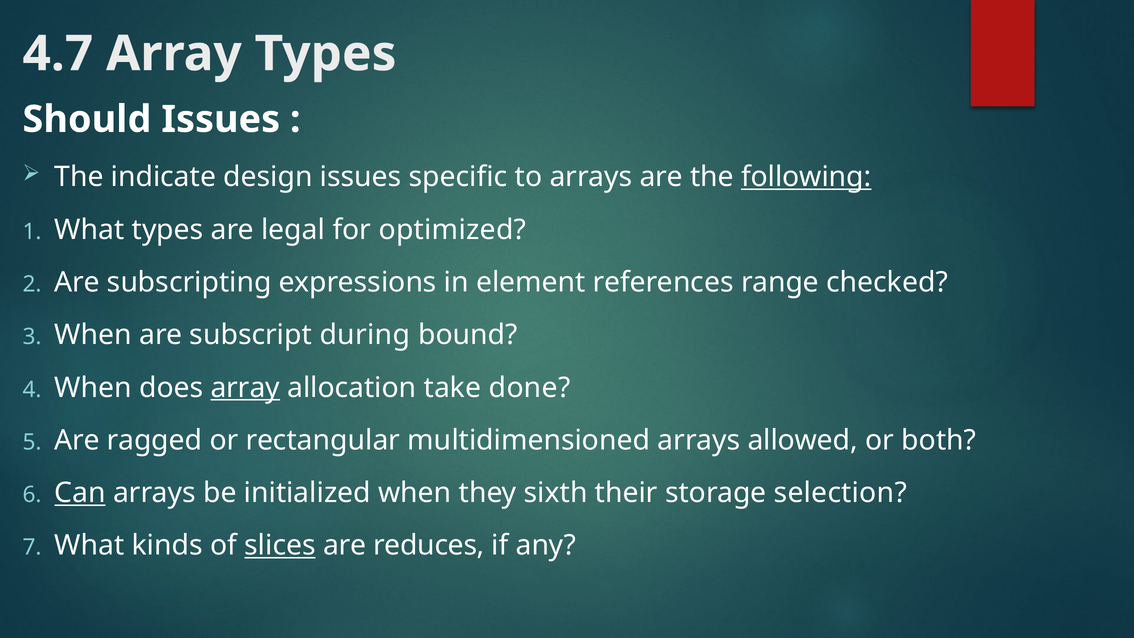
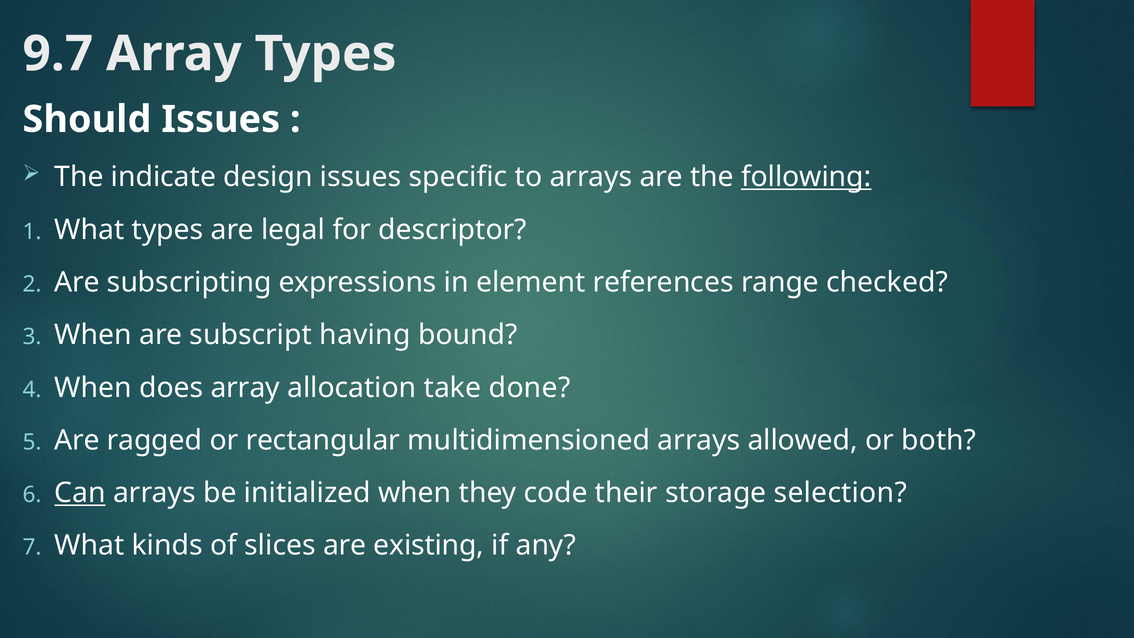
4.7: 4.7 -> 9.7
optimized: optimized -> descriptor
during: during -> having
array at (245, 388) underline: present -> none
sixth: sixth -> code
slices underline: present -> none
reduces: reduces -> existing
